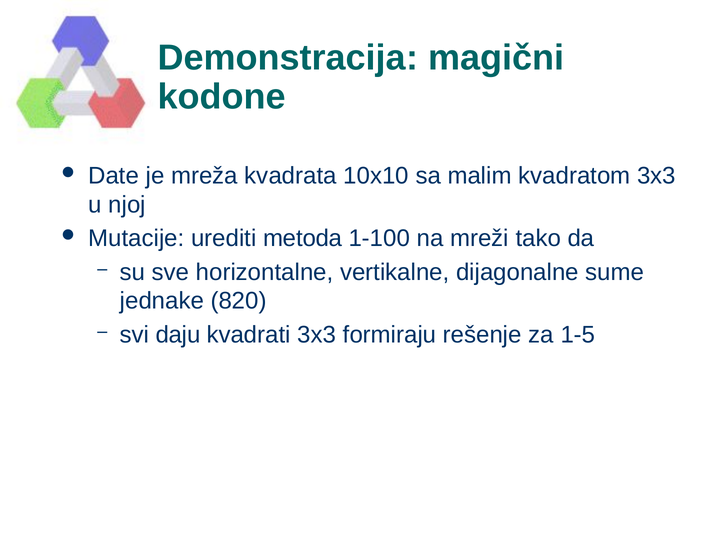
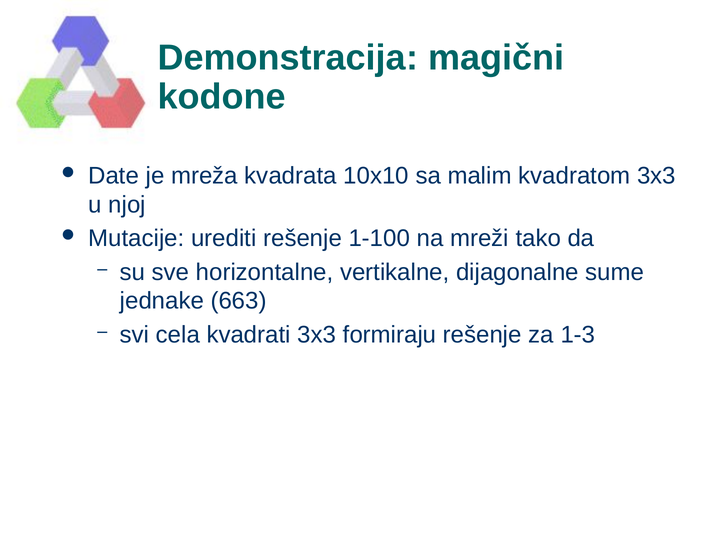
urediti metoda: metoda -> rešenje
820: 820 -> 663
daju: daju -> cela
1-5: 1-5 -> 1-3
